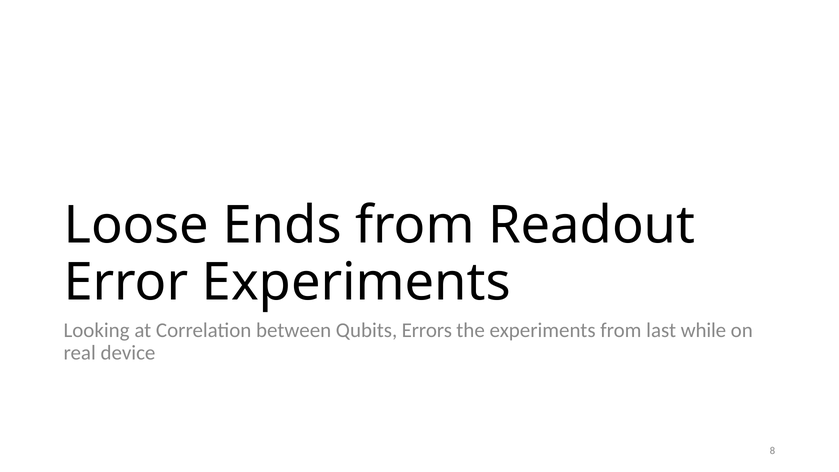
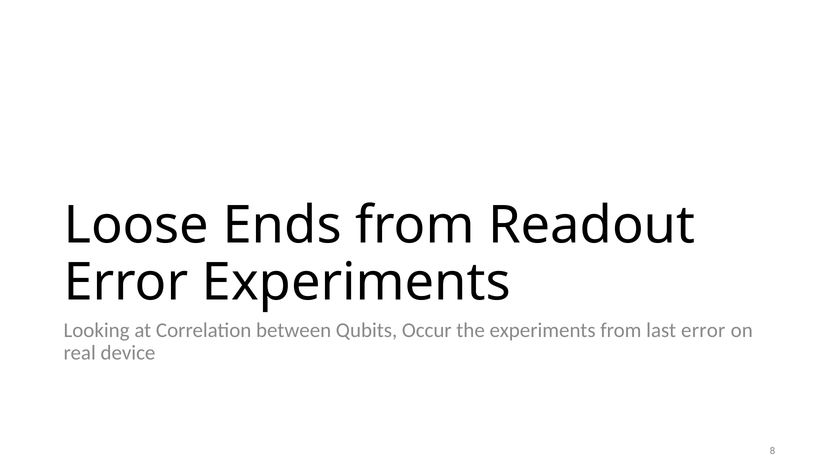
Errors: Errors -> Occur
last while: while -> error
